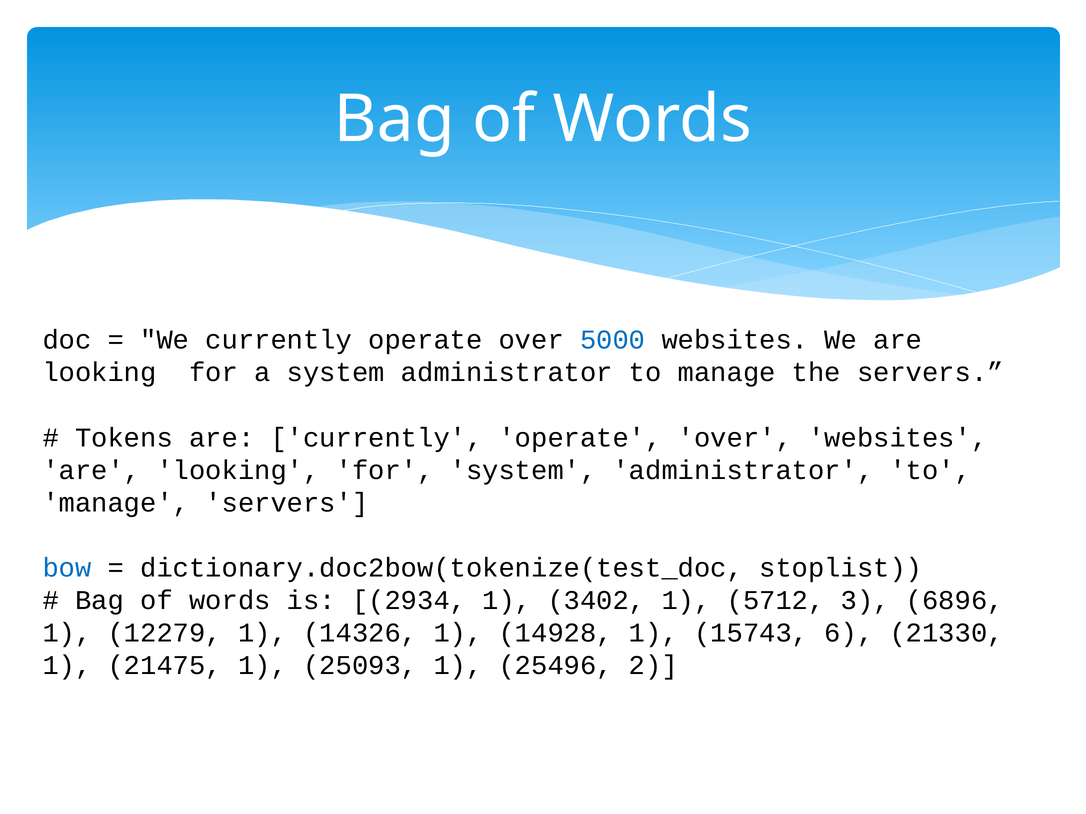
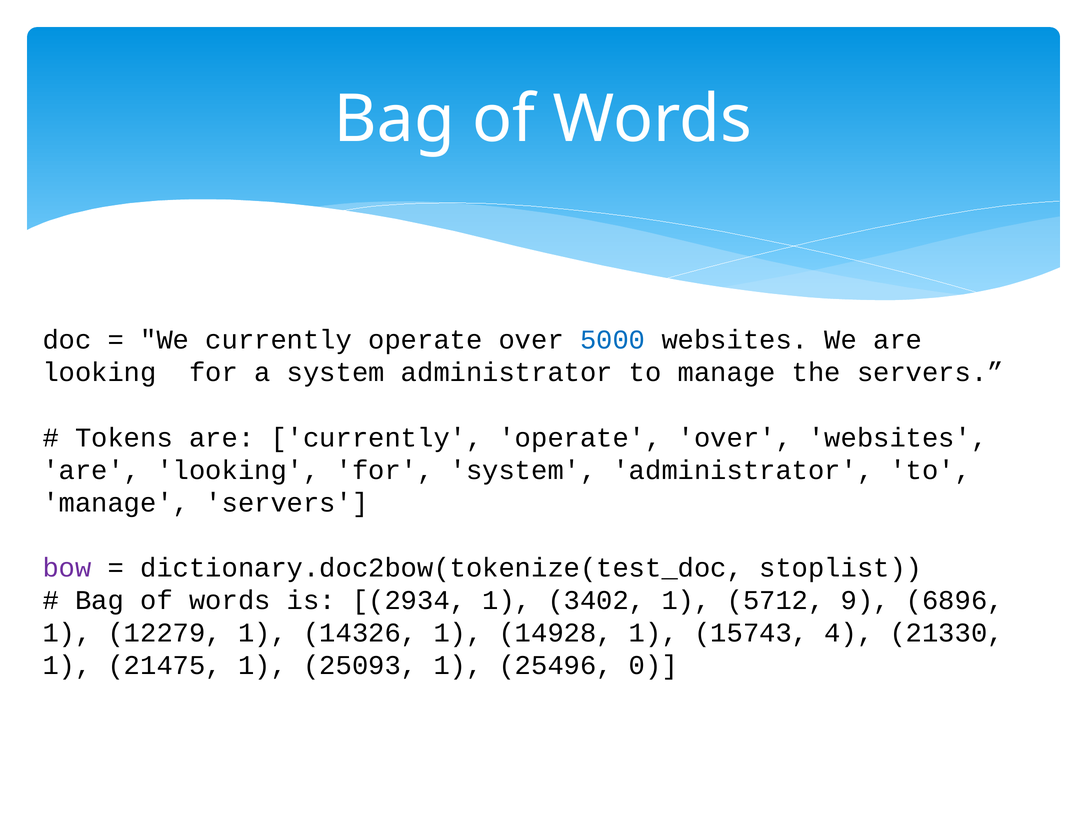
bow colour: blue -> purple
3: 3 -> 9
6: 6 -> 4
2: 2 -> 0
